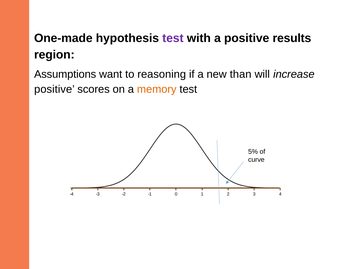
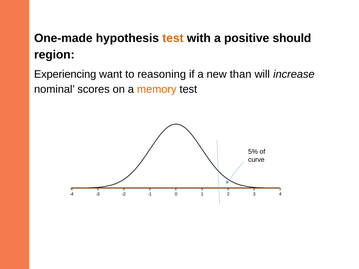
test at (173, 38) colour: purple -> orange
results: results -> should
Assumptions: Assumptions -> Experiencing
positive at (54, 89): positive -> nominal
